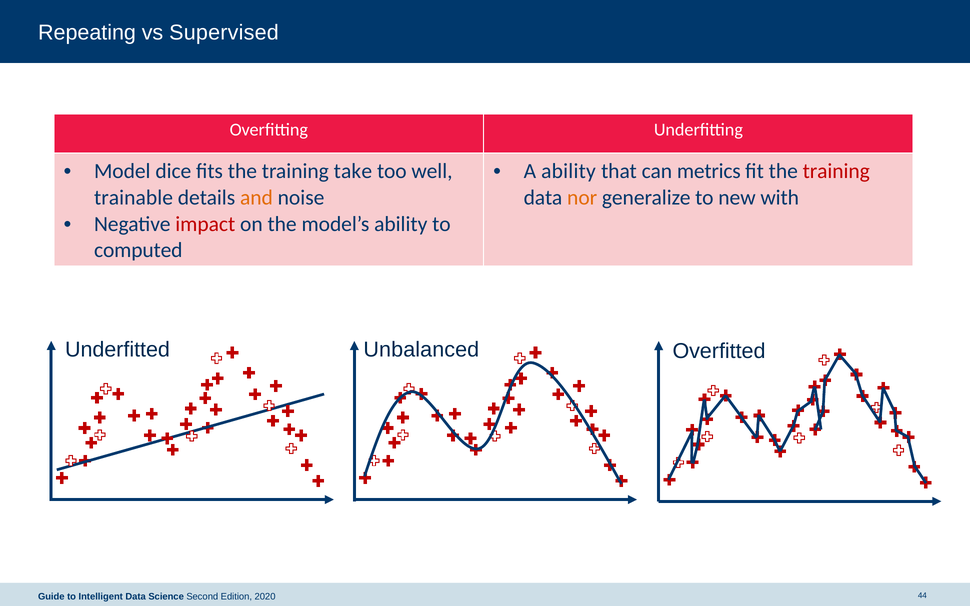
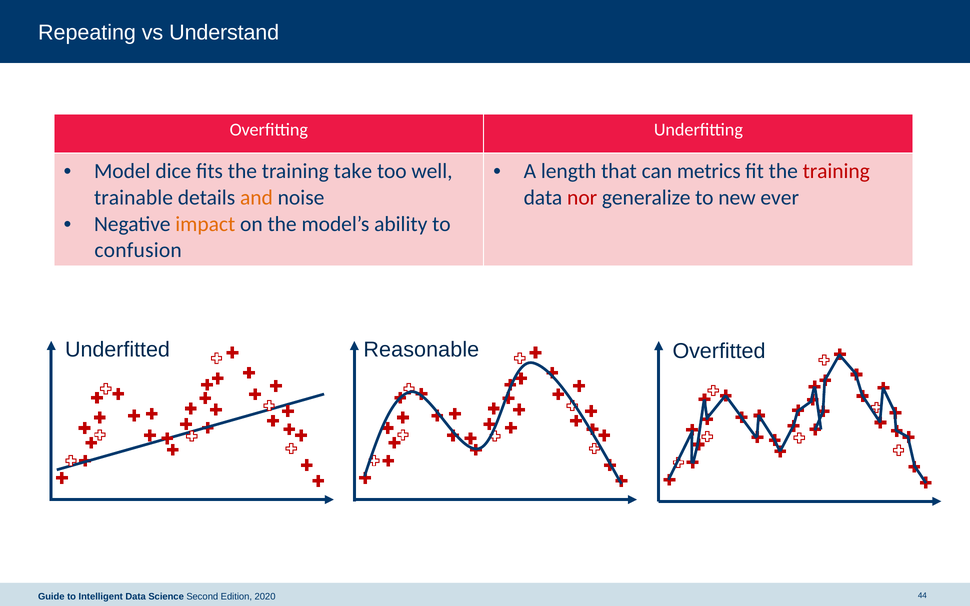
Supervised: Supervised -> Understand
A ability: ability -> length
nor colour: orange -> red
with: with -> ever
impact colour: red -> orange
computed: computed -> confusion
Unbalanced: Unbalanced -> Reasonable
